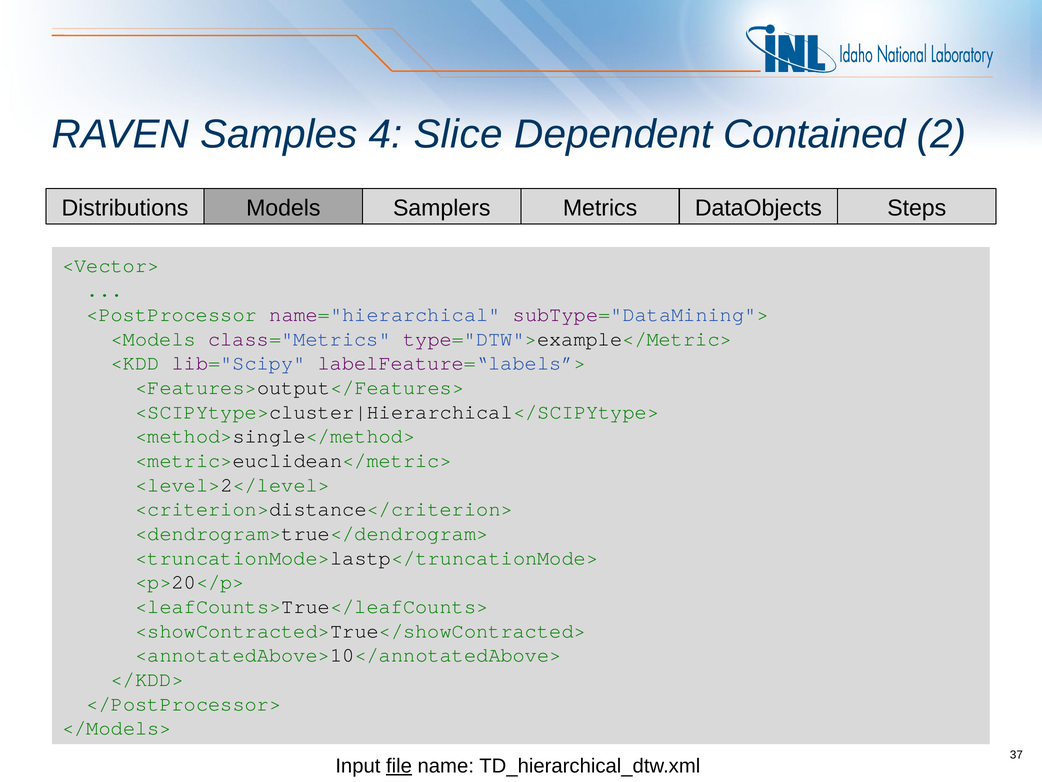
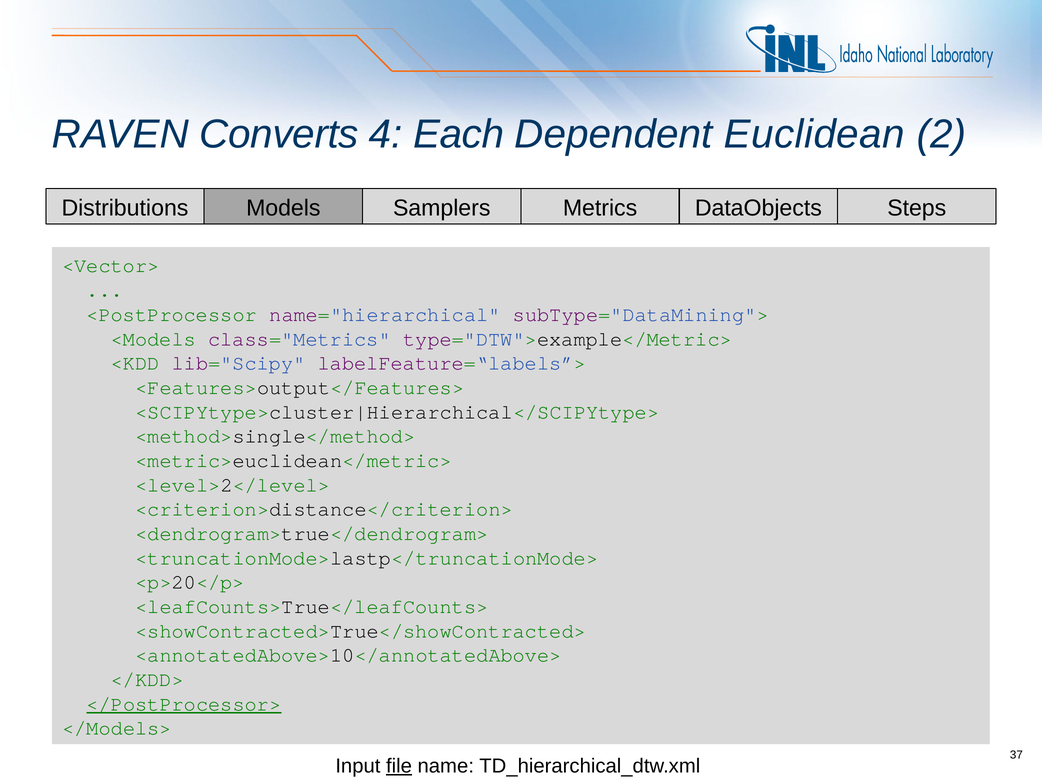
Samples: Samples -> Converts
Slice: Slice -> Each
Contained: Contained -> Euclidean
</PostProcessor> underline: none -> present
